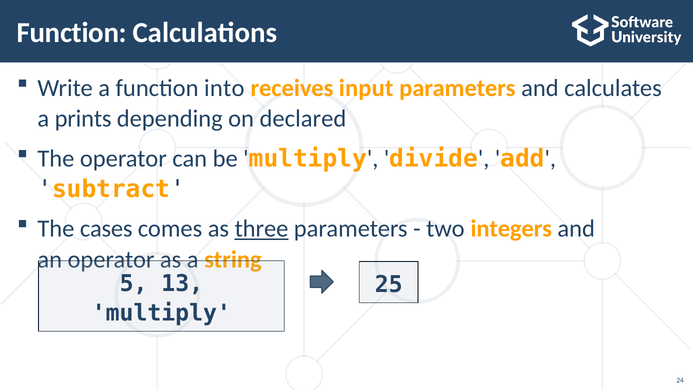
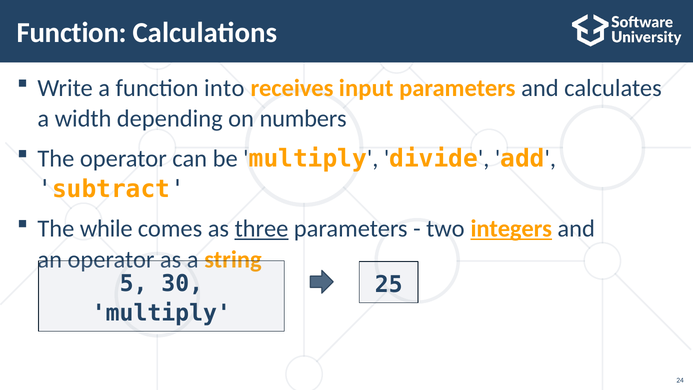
prints: prints -> width
declared: declared -> numbers
cases: cases -> while
integers underline: none -> present
13: 13 -> 30
